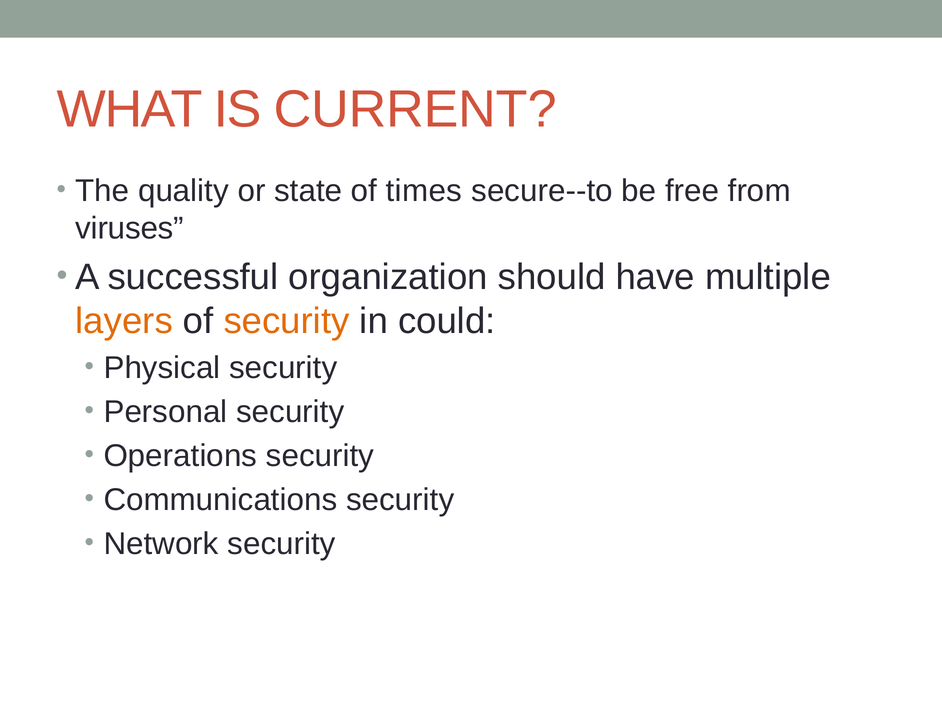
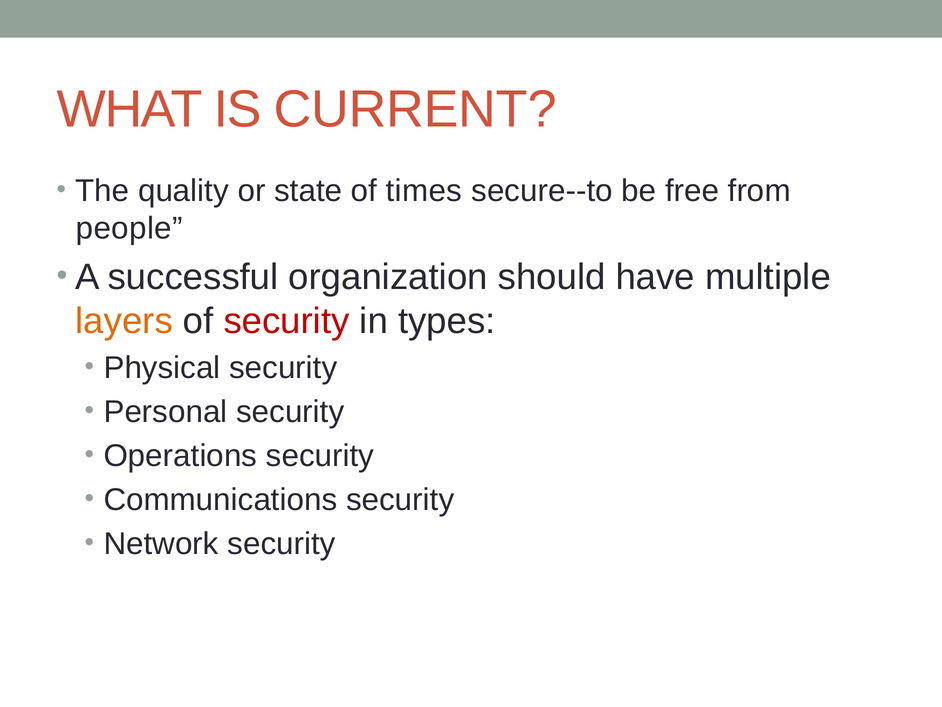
viruses: viruses -> people
security at (287, 321) colour: orange -> red
could: could -> types
